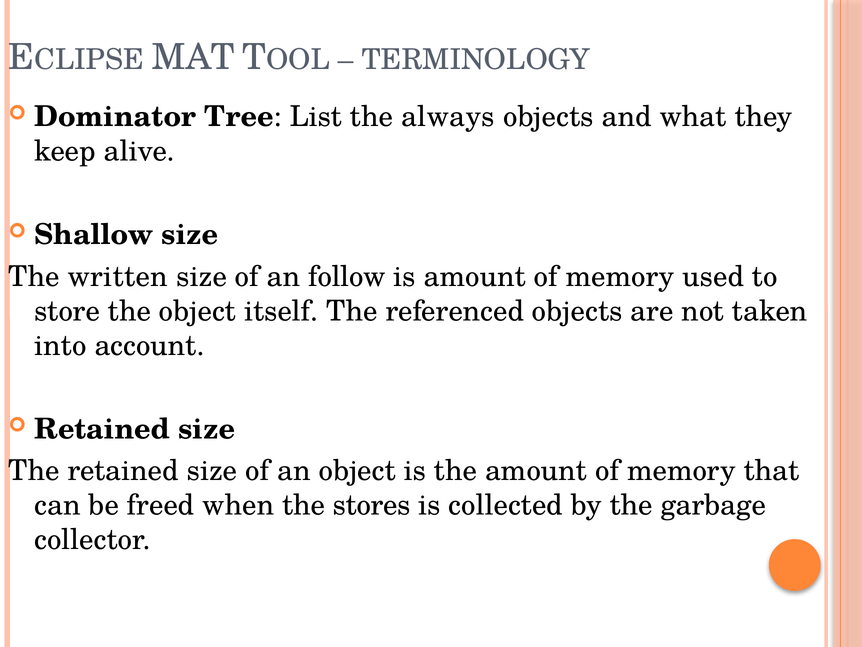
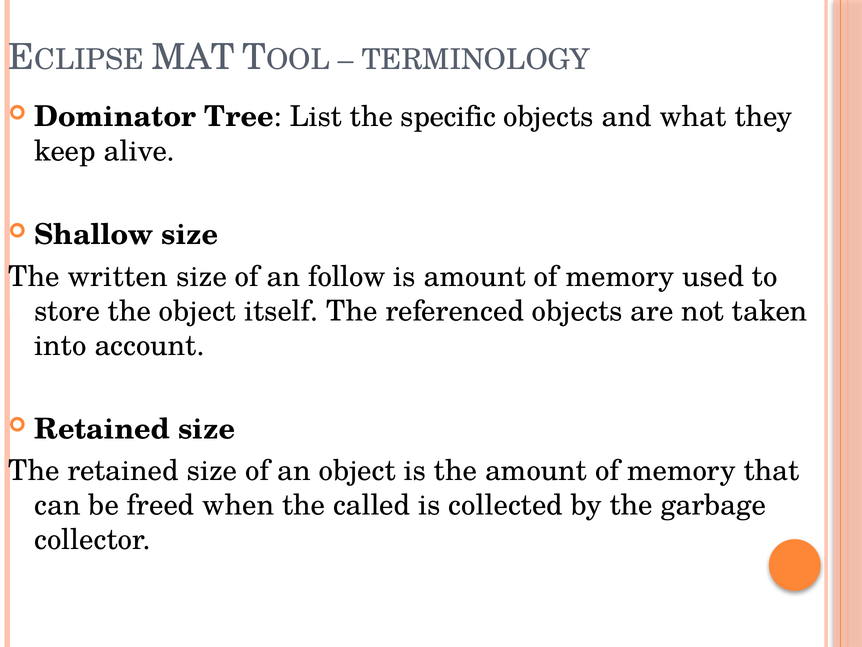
always: always -> specific
stores: stores -> called
